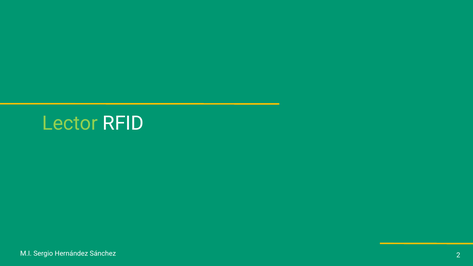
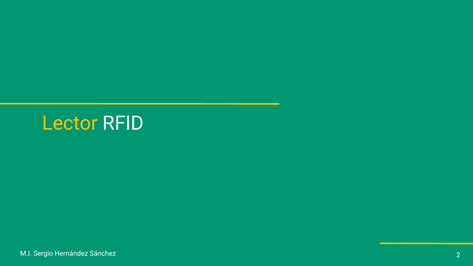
Lector colour: light green -> yellow
